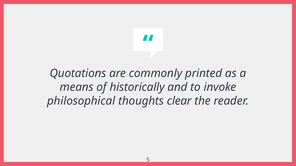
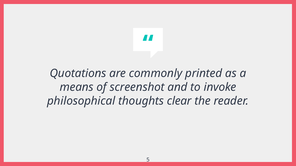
historically: historically -> screenshot
